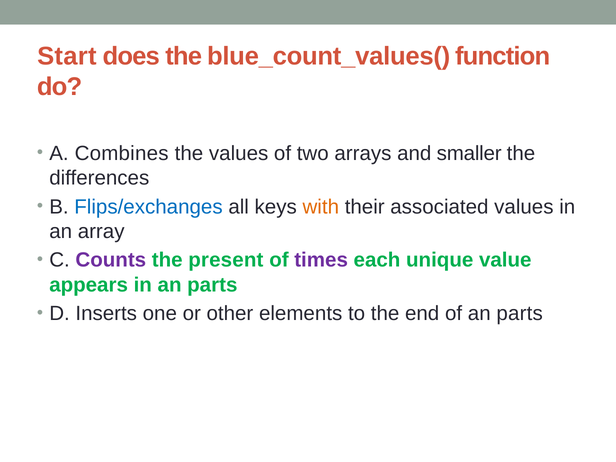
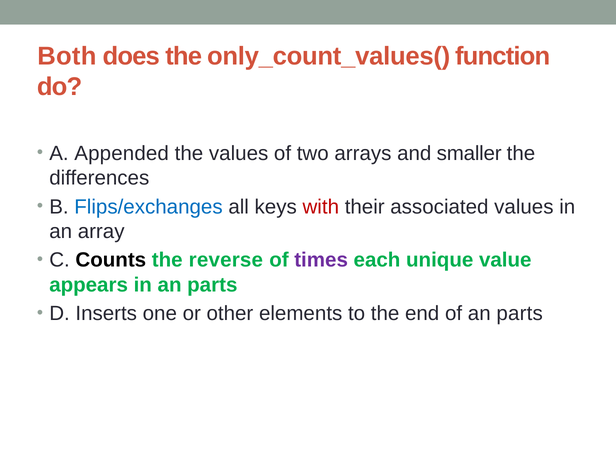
Start: Start -> Both
blue_count_values(: blue_count_values( -> only_count_values(
Combines: Combines -> Appended
with colour: orange -> red
Counts colour: purple -> black
present: present -> reverse
